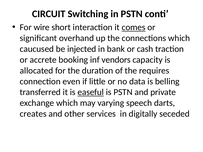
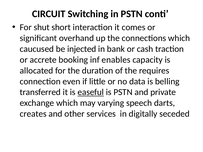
wire: wire -> shut
comes underline: present -> none
vendors: vendors -> enables
